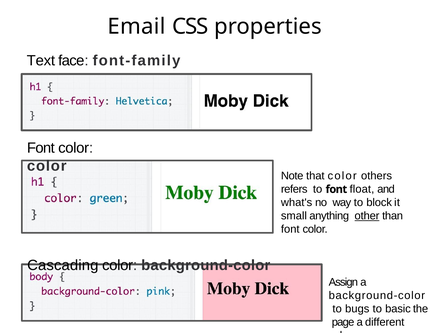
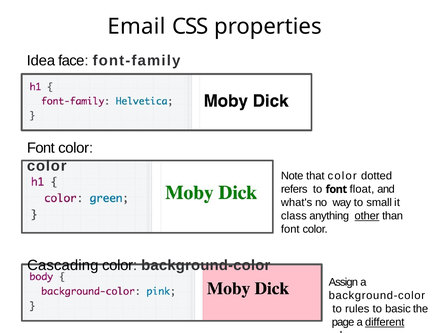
Text: Text -> Idea
others: others -> dotted
block: block -> small
small: small -> class
bugs: bugs -> rules
different underline: none -> present
